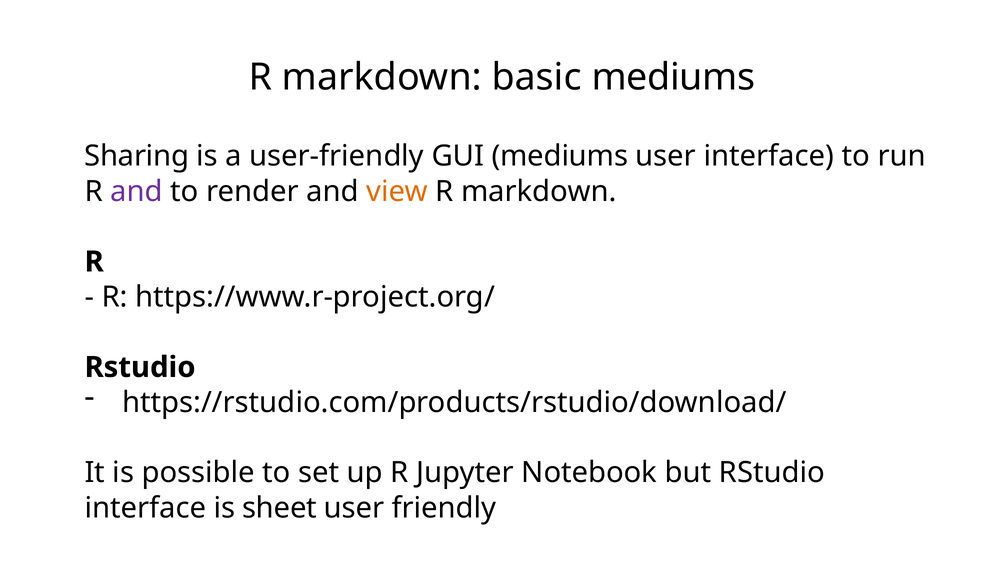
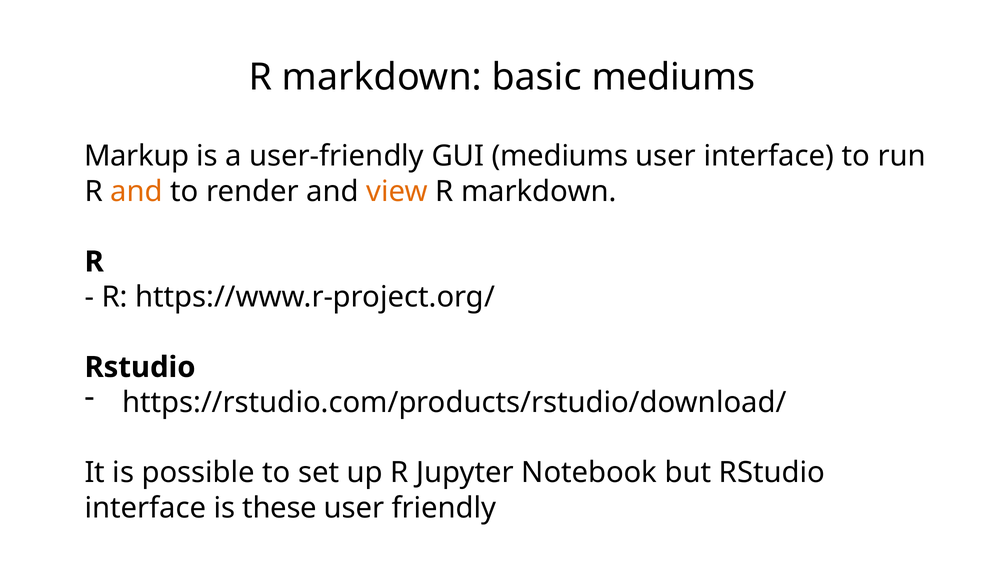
Sharing: Sharing -> Markup
and at (137, 191) colour: purple -> orange
sheet: sheet -> these
